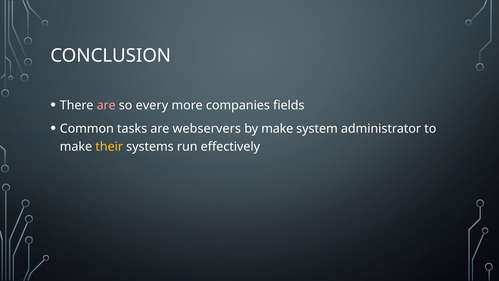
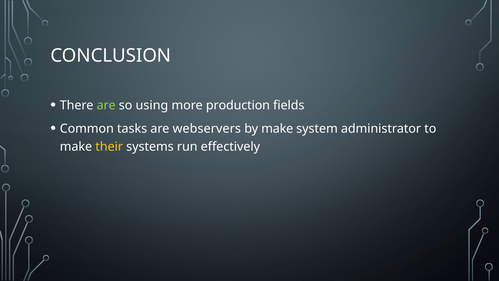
are at (106, 105) colour: pink -> light green
every: every -> using
companies: companies -> production
